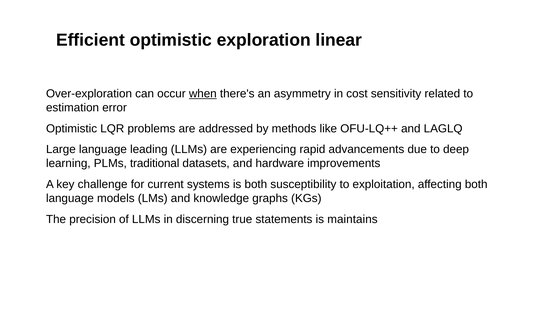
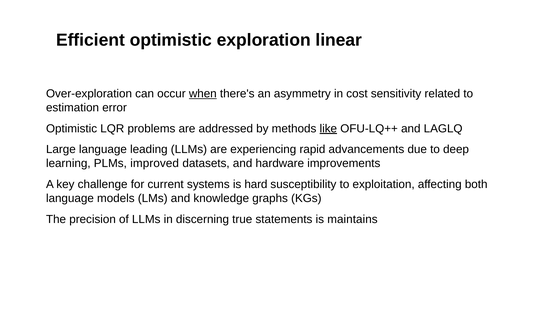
like underline: none -> present
traditional: traditional -> improved
is both: both -> hard
